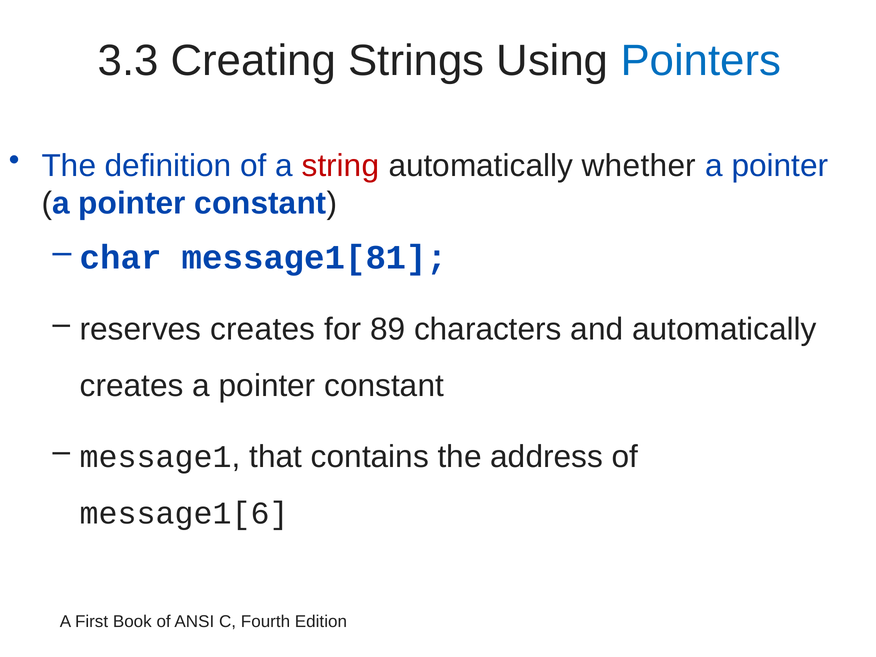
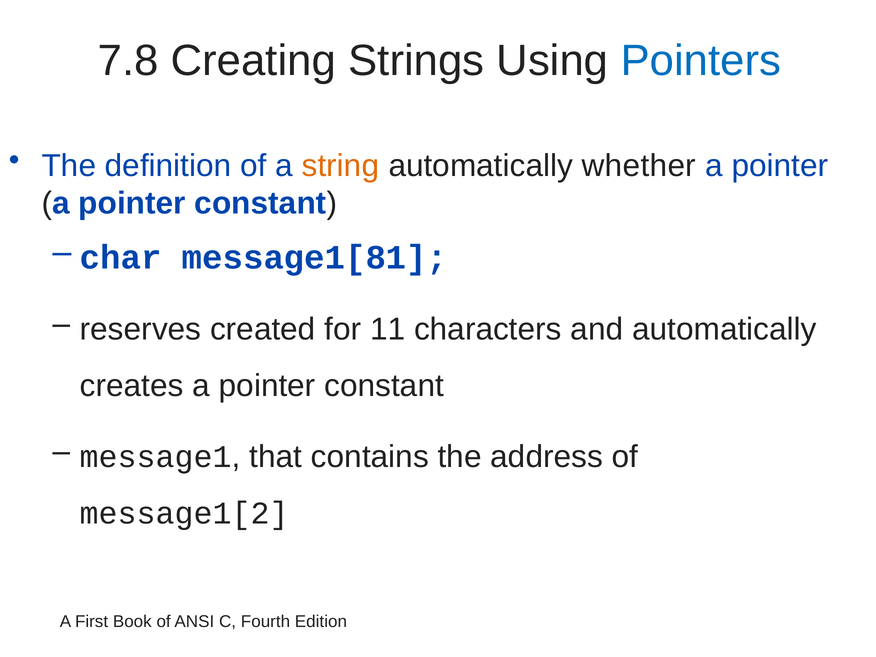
3.3: 3.3 -> 7.8
string colour: red -> orange
reserves creates: creates -> created
89: 89 -> 11
message1[6: message1[6 -> message1[2
